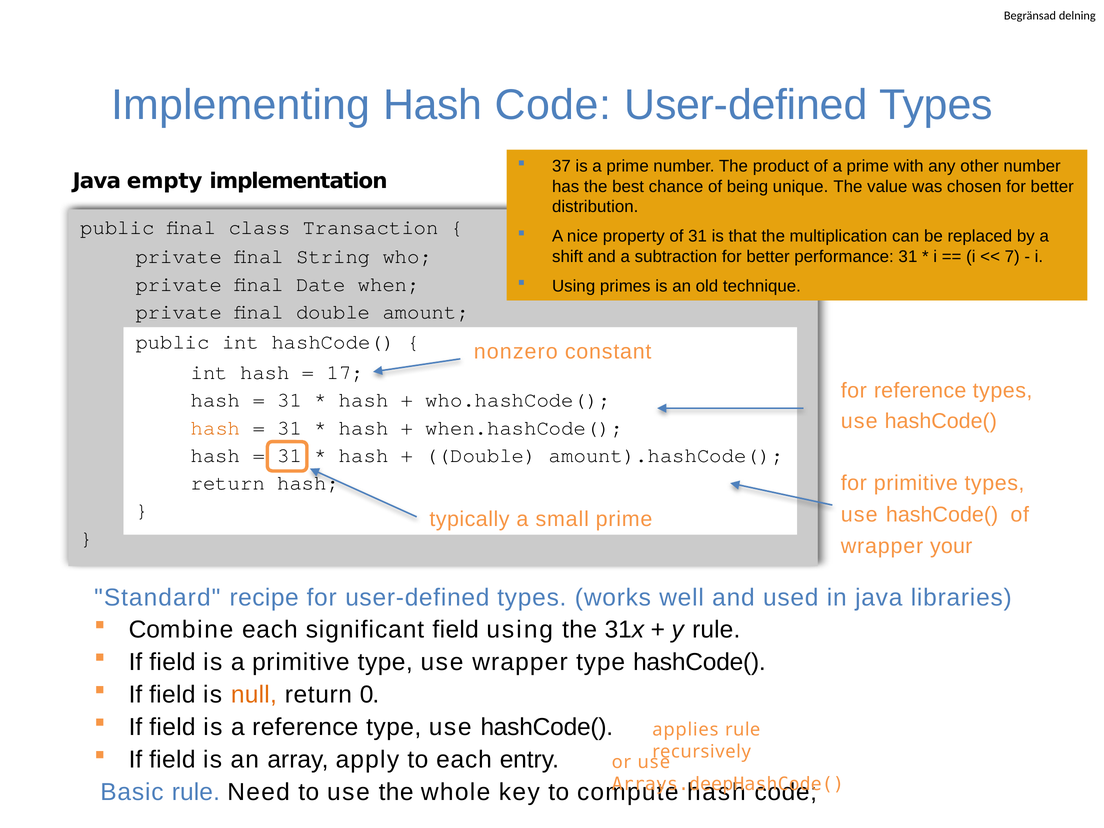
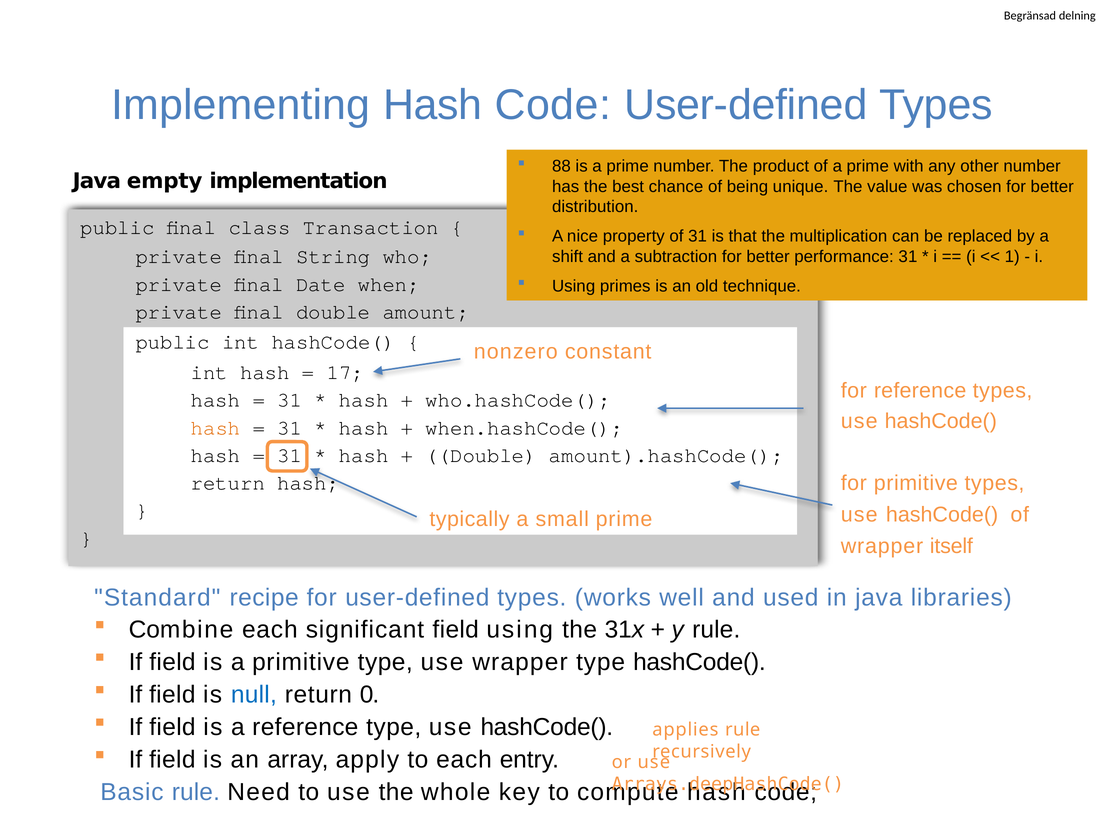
37: 37 -> 88
7: 7 -> 1
your: your -> itself
null colour: orange -> blue
